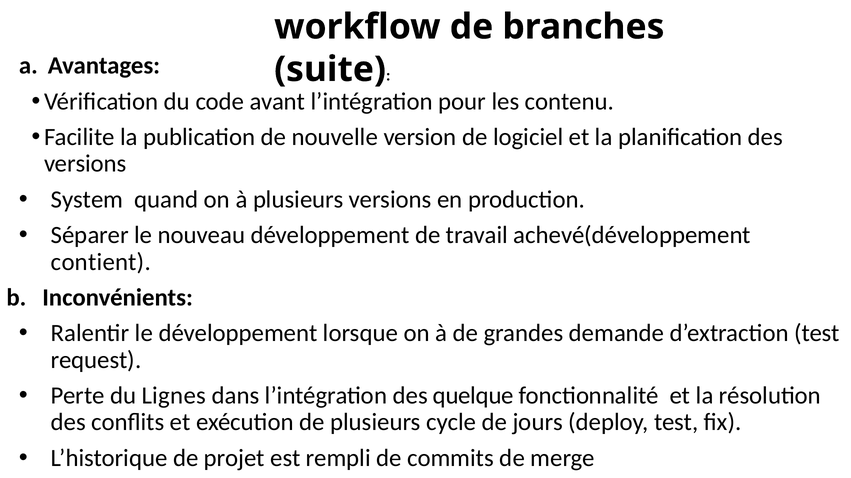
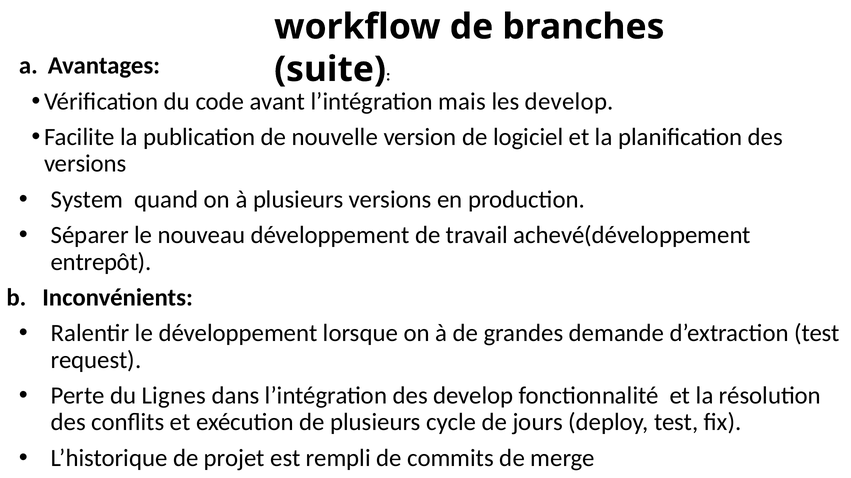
pour: pour -> mais
les contenu: contenu -> develop
contient: contient -> entrepôt
des quelque: quelque -> develop
